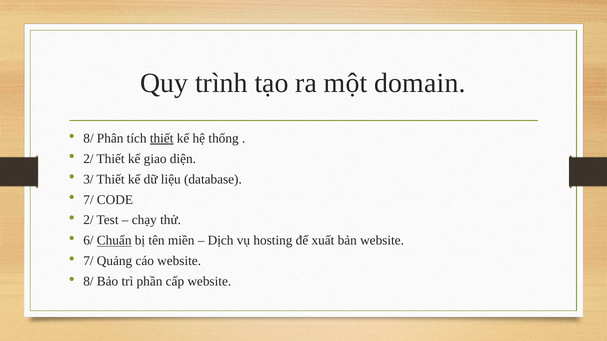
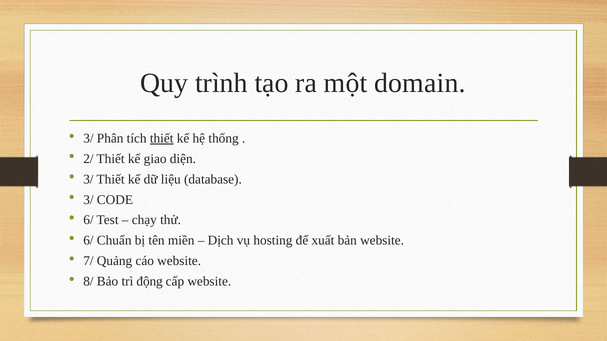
8/ at (88, 138): 8/ -> 3/
7/ at (88, 200): 7/ -> 3/
2/ at (88, 220): 2/ -> 6/
Chuẩn underline: present -> none
phần: phần -> động
